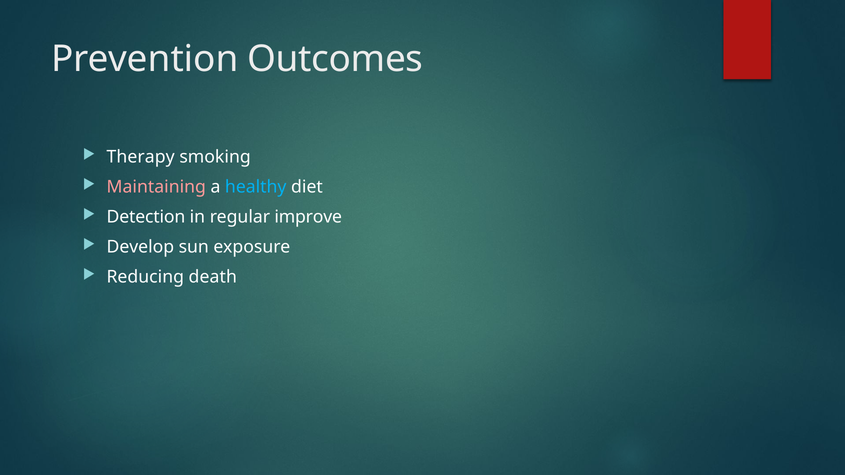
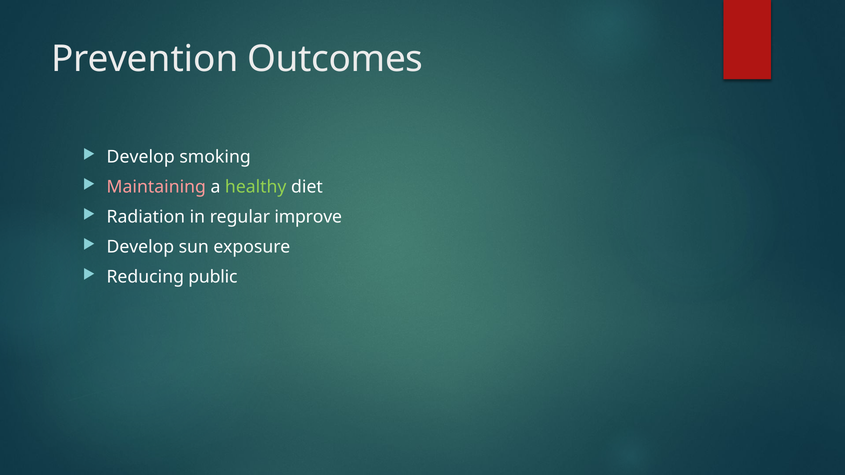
Therapy at (141, 157): Therapy -> Develop
healthy colour: light blue -> light green
Detection: Detection -> Radiation
death: death -> public
